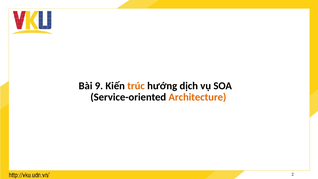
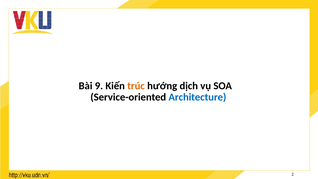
Architecture colour: orange -> blue
